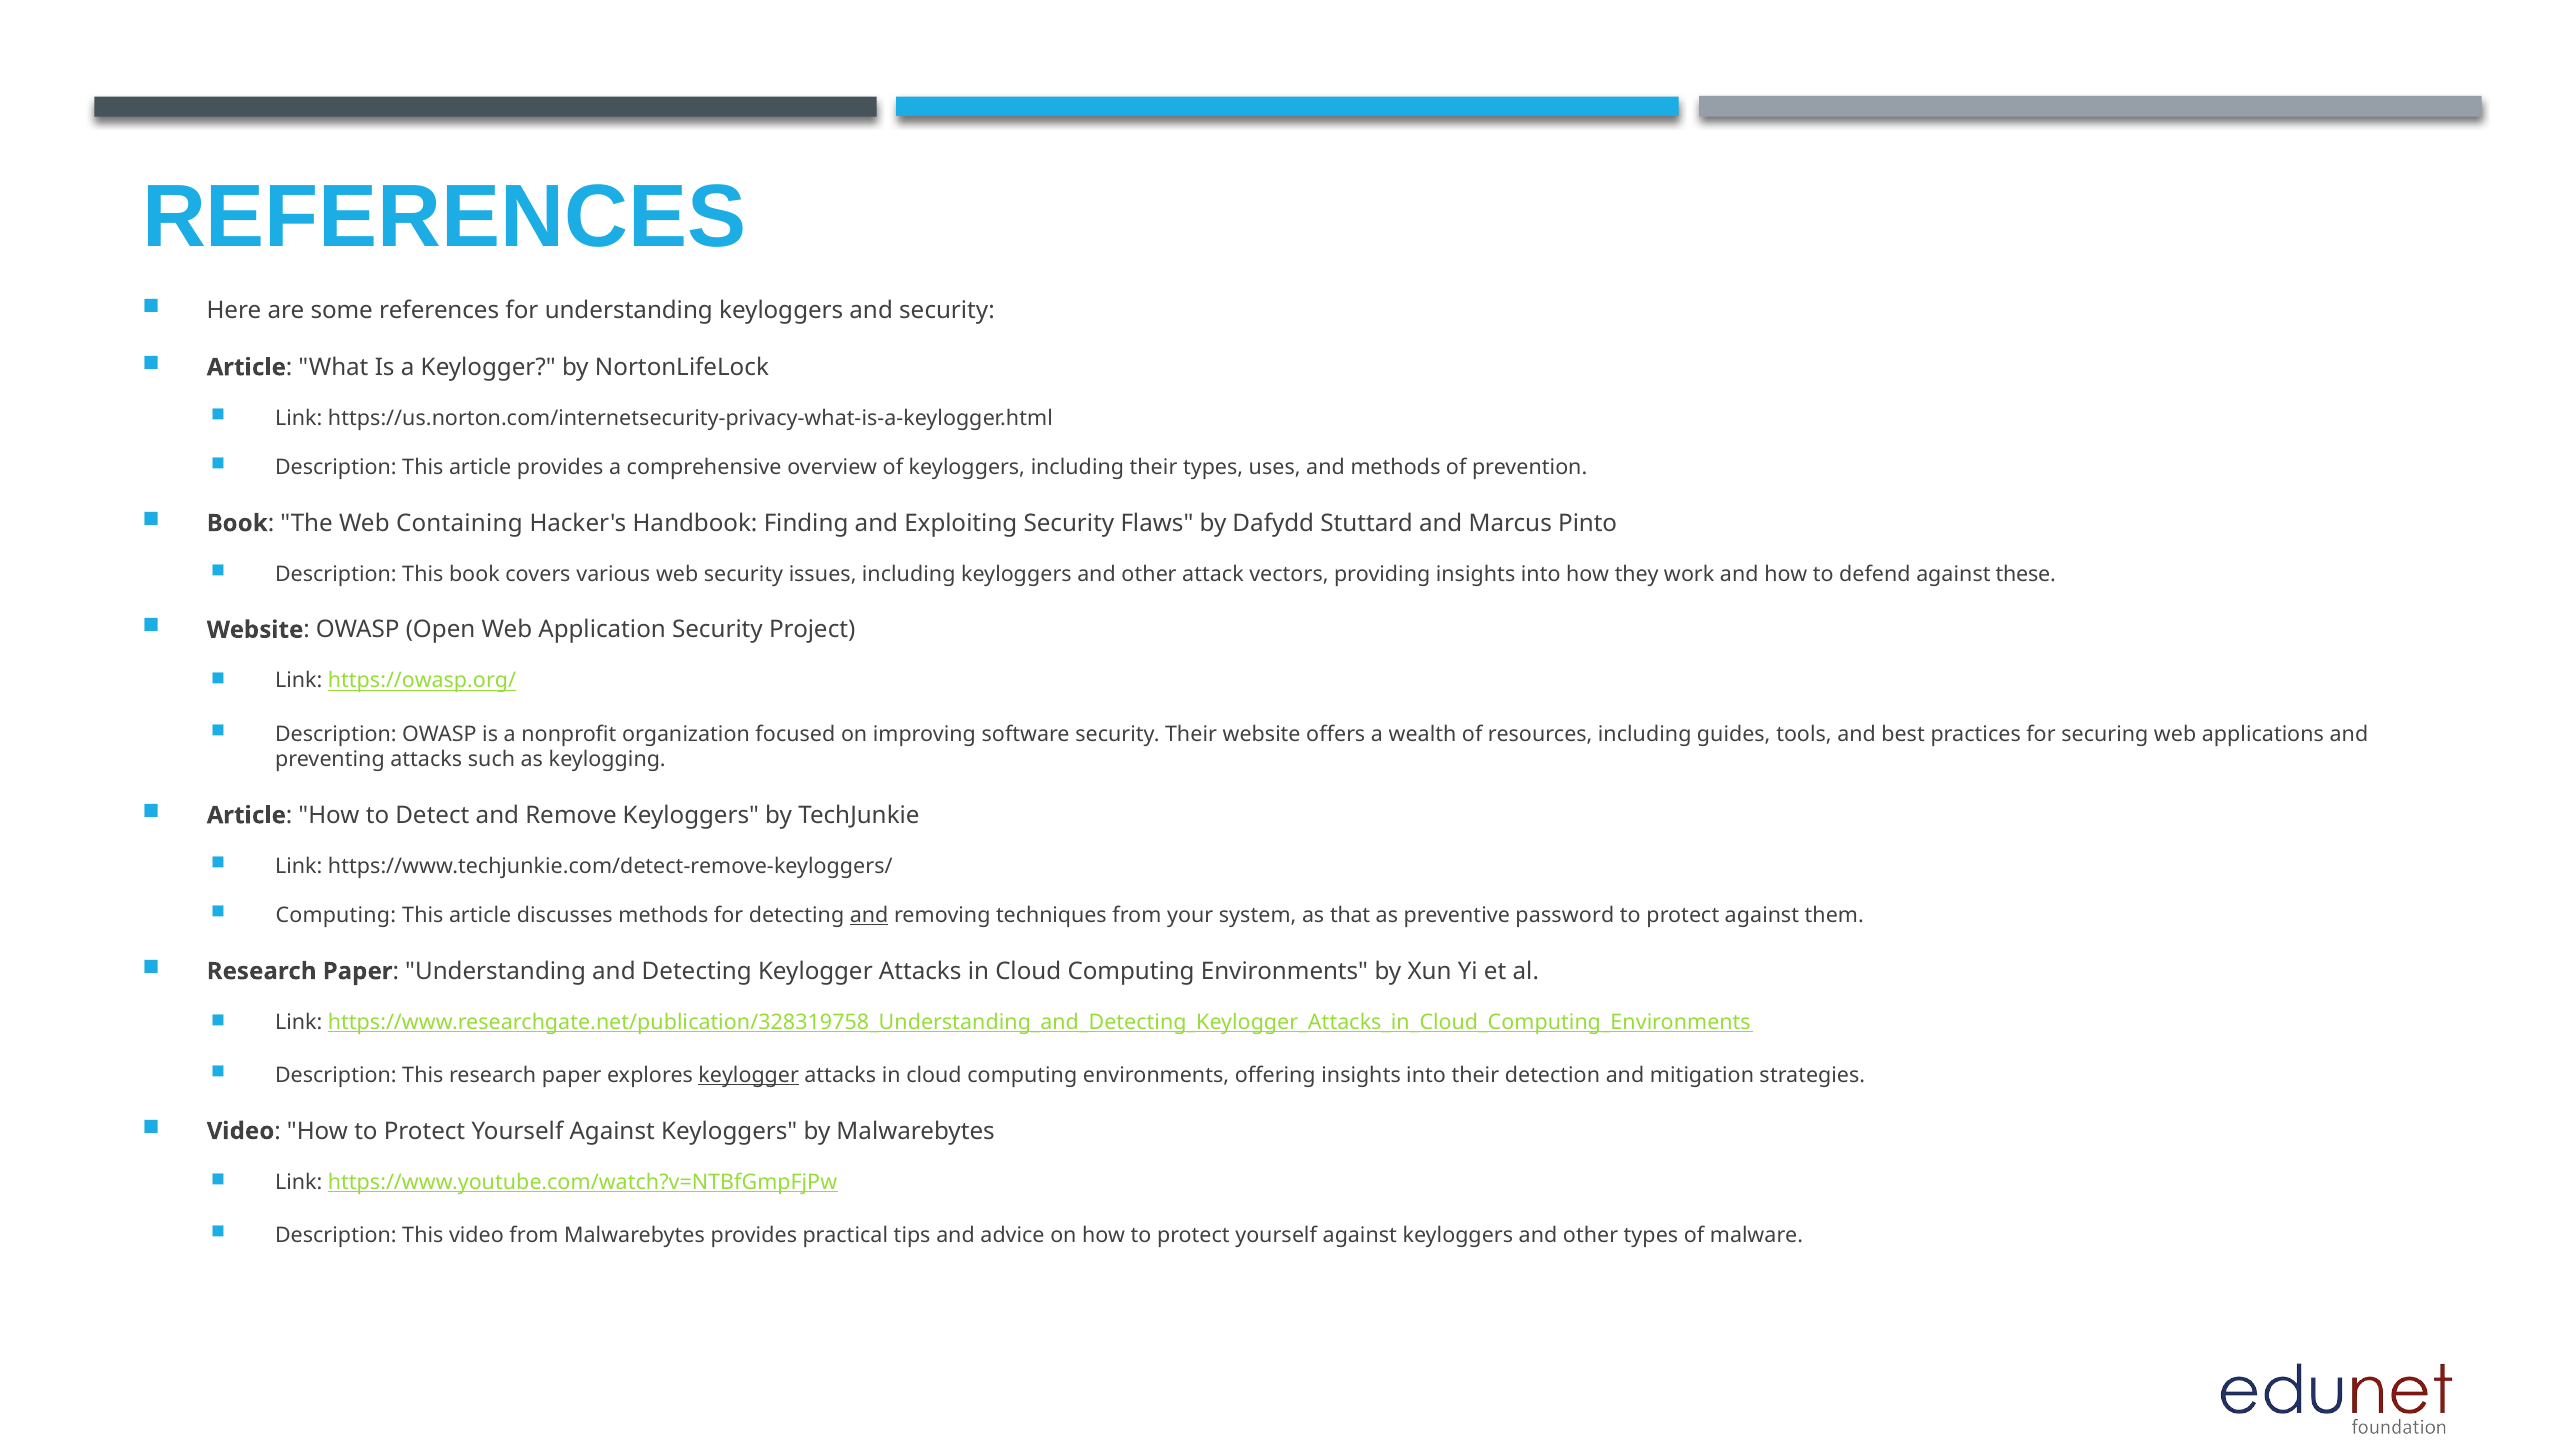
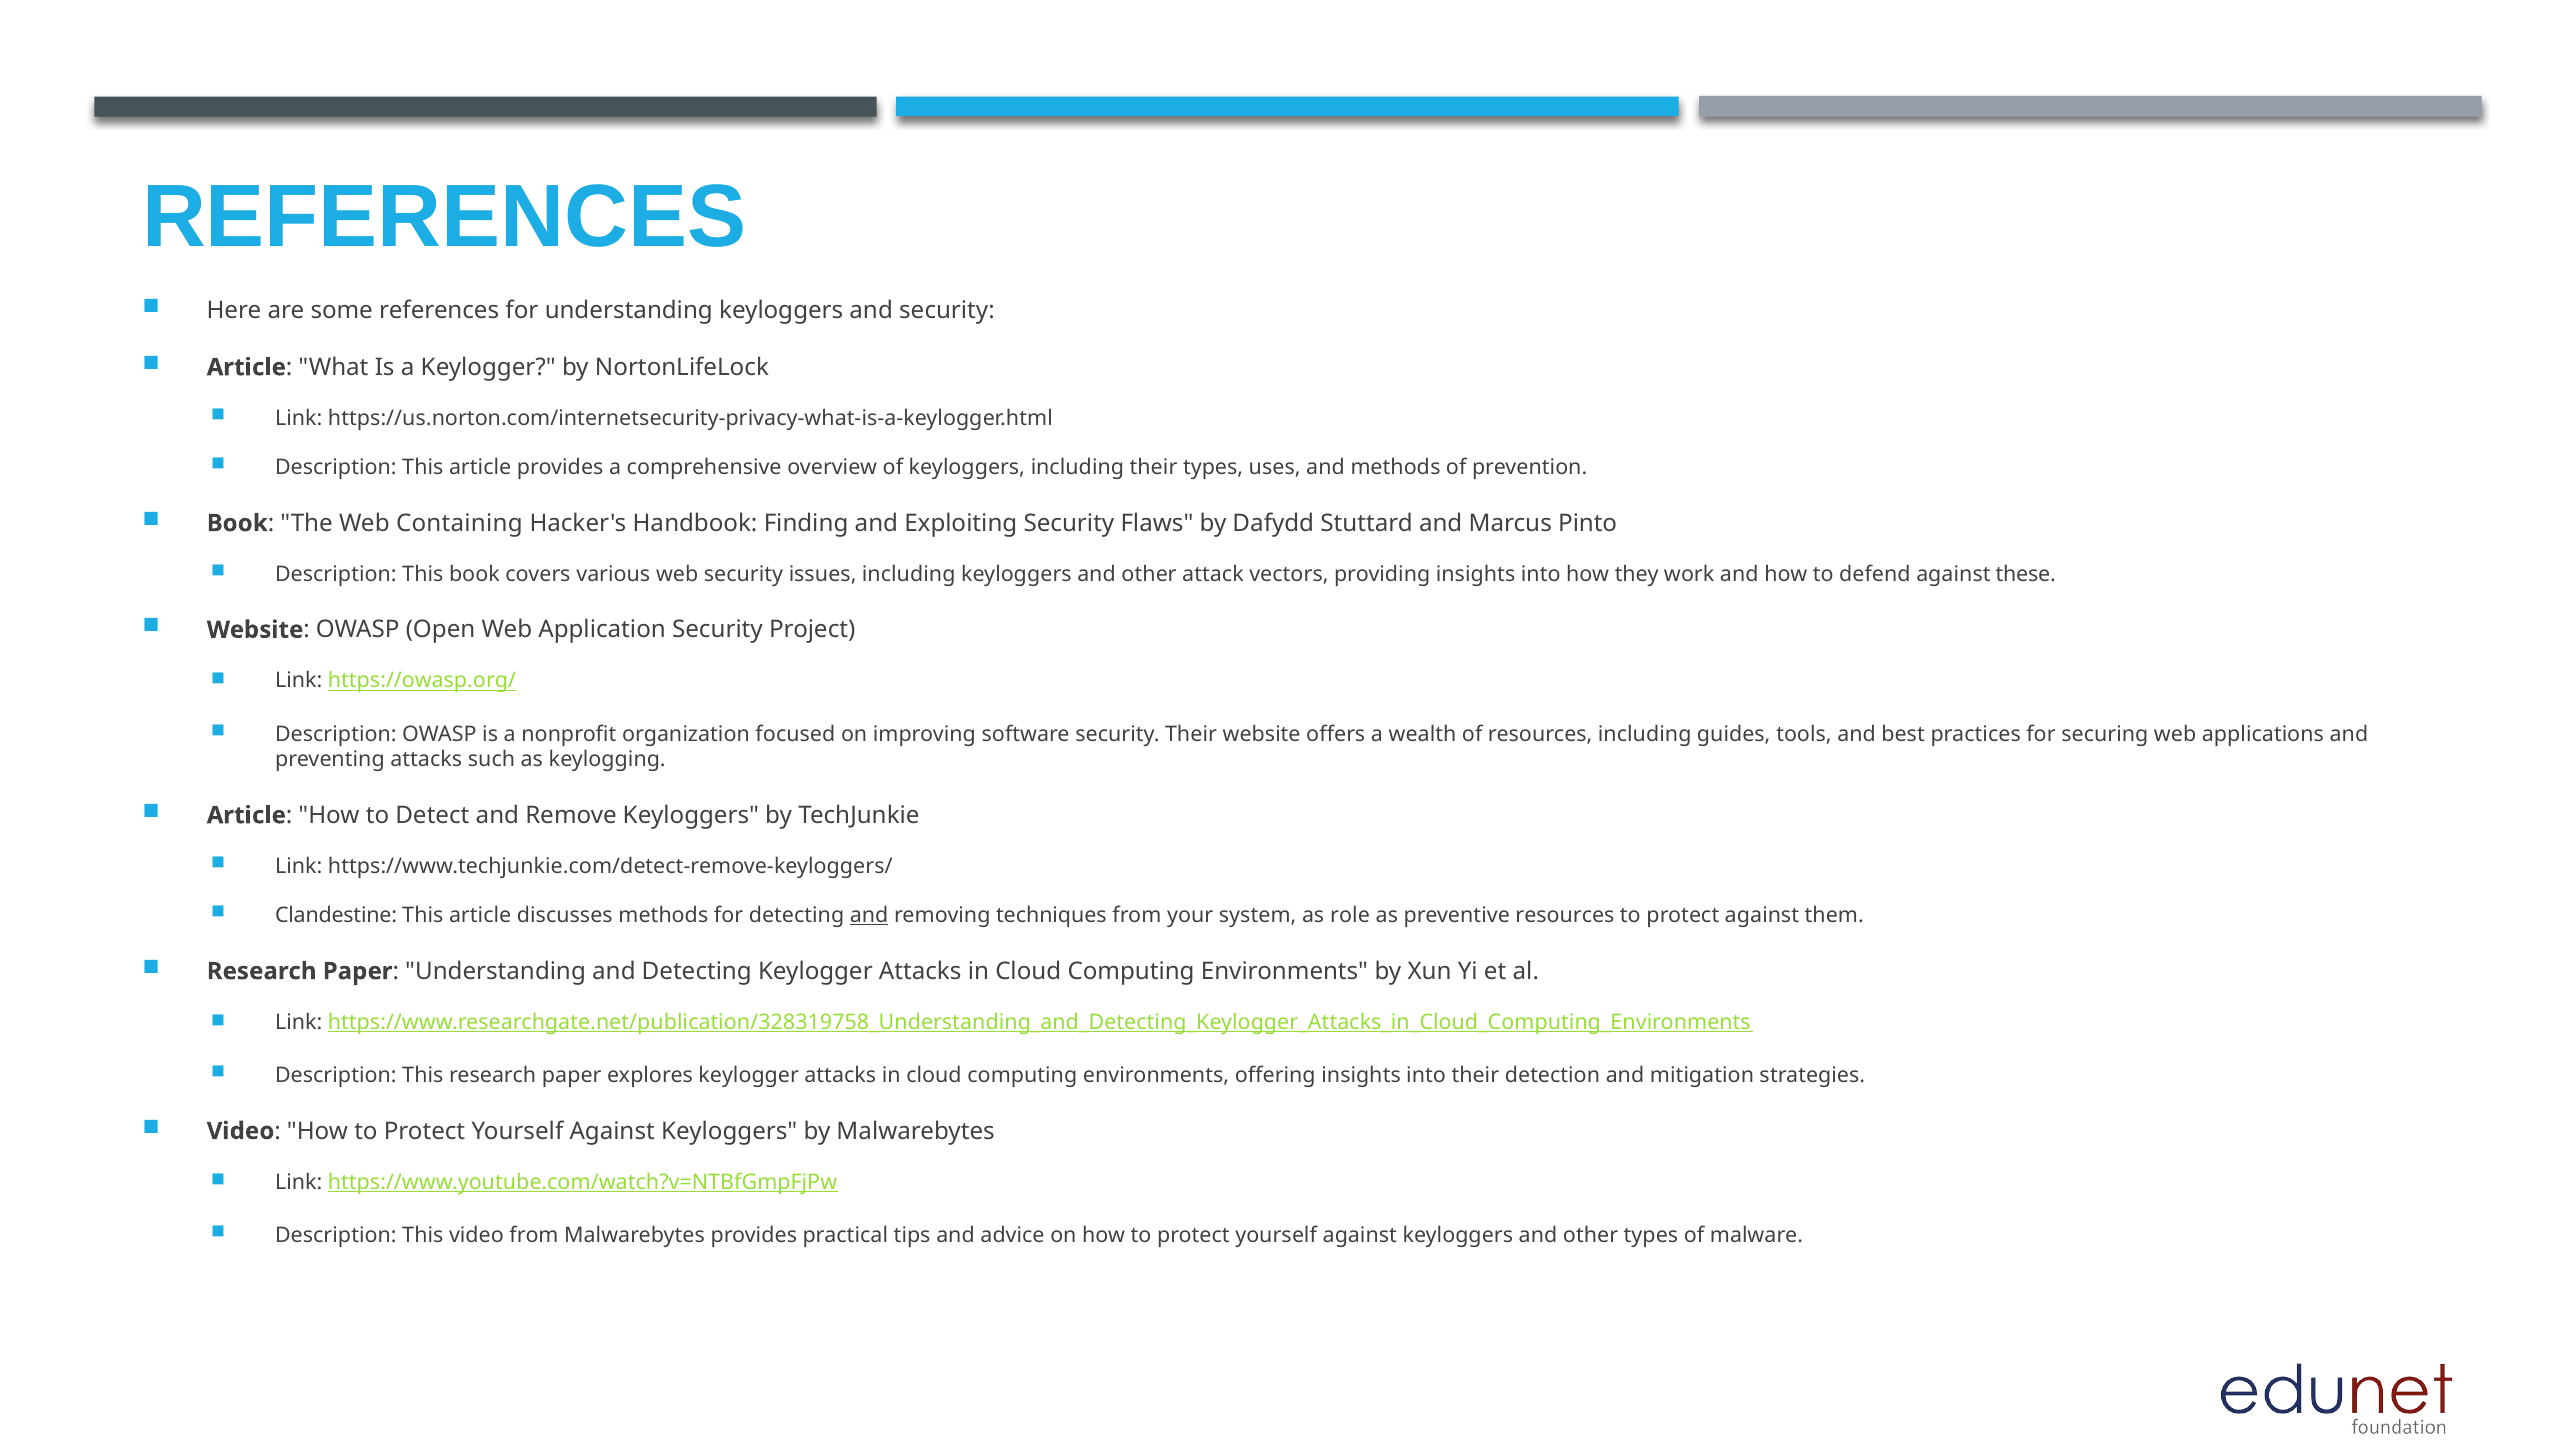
Computing at (336, 916): Computing -> Clandestine
that: that -> role
preventive password: password -> resources
keylogger at (749, 1075) underline: present -> none
